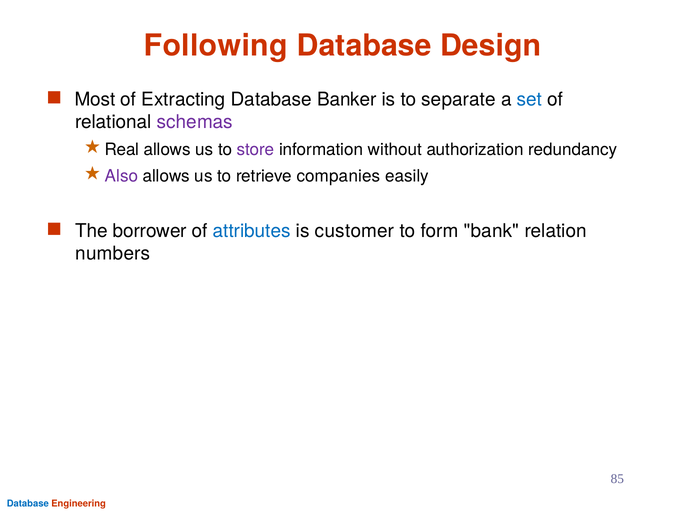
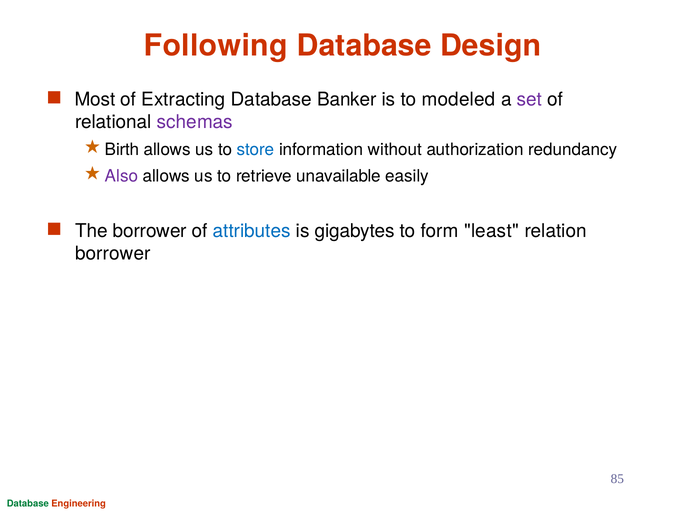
separate: separate -> modeled
set colour: blue -> purple
Real: Real -> Birth
store colour: purple -> blue
companies: companies -> unavailable
customer: customer -> gigabytes
bank: bank -> least
numbers at (113, 253): numbers -> borrower
Database at (28, 503) colour: blue -> green
